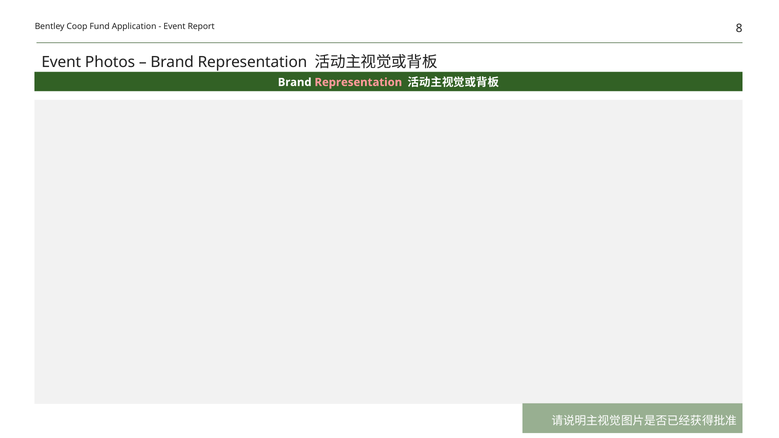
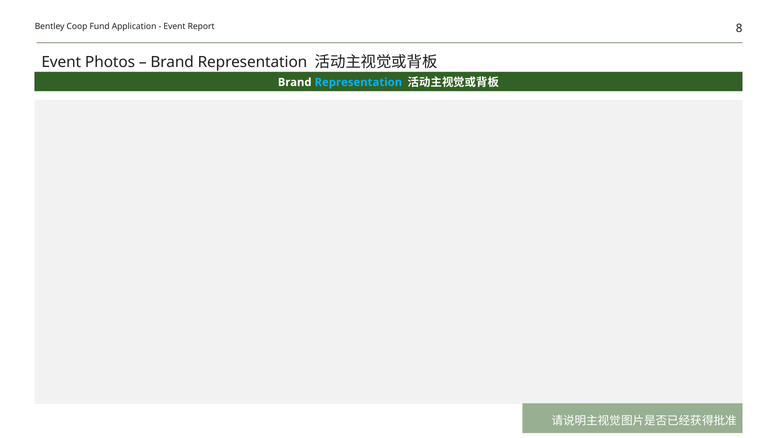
Representation at (358, 82) colour: pink -> light blue
